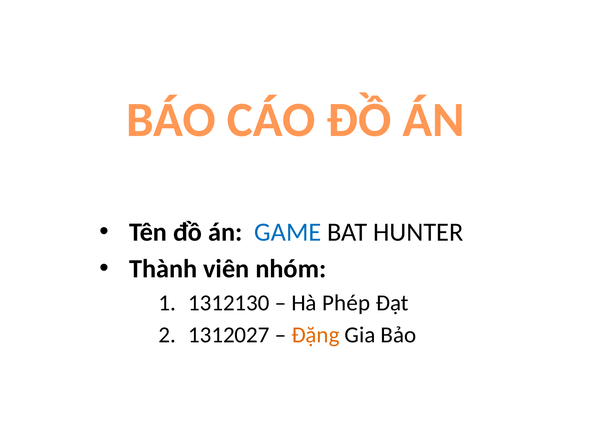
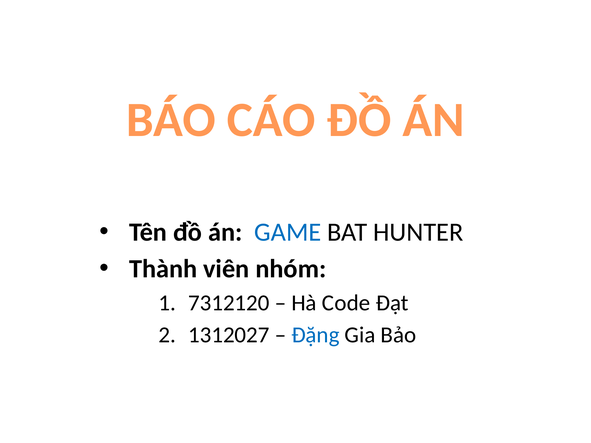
1312130: 1312130 -> 7312120
Phép: Phép -> Code
Đặng colour: orange -> blue
